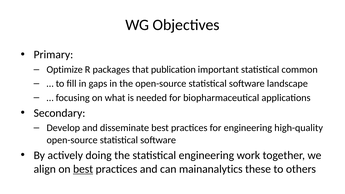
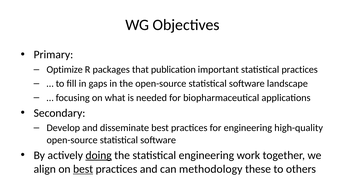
statistical common: common -> practices
doing underline: none -> present
mainanalytics: mainanalytics -> methodology
